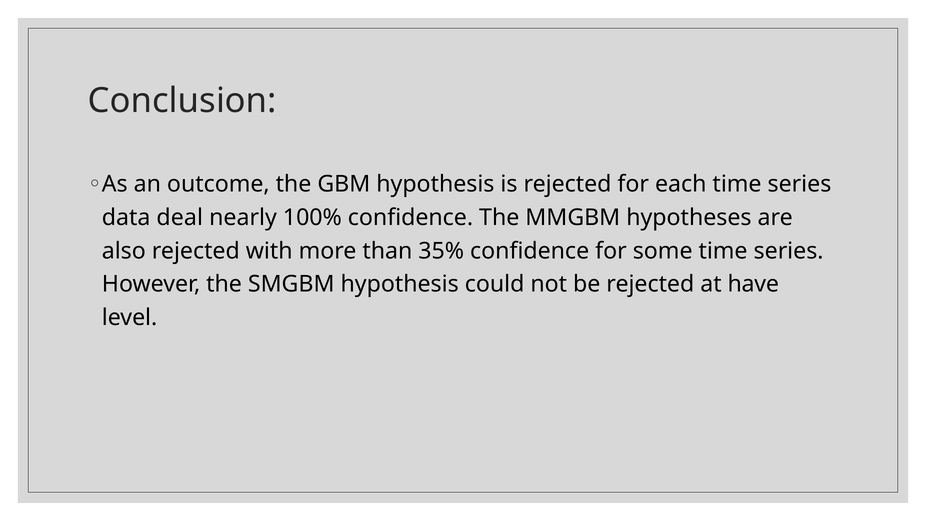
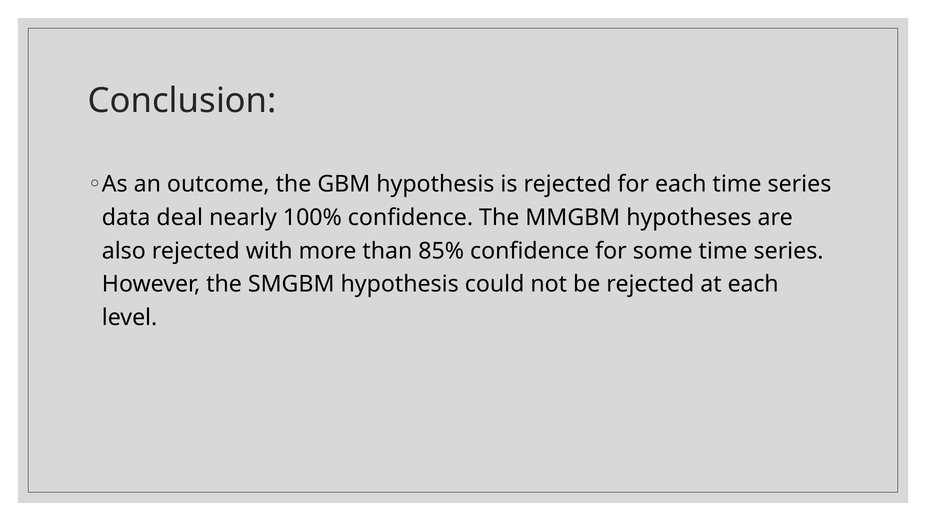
35%: 35% -> 85%
at have: have -> each
